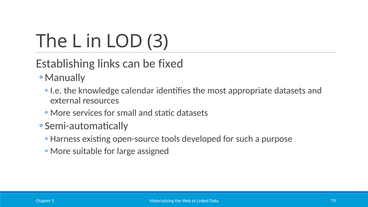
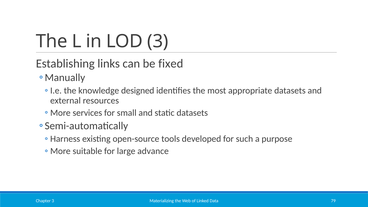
calendar: calendar -> designed
assigned: assigned -> advance
